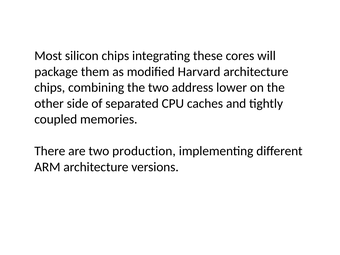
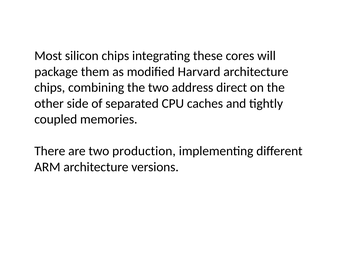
lower: lower -> direct
